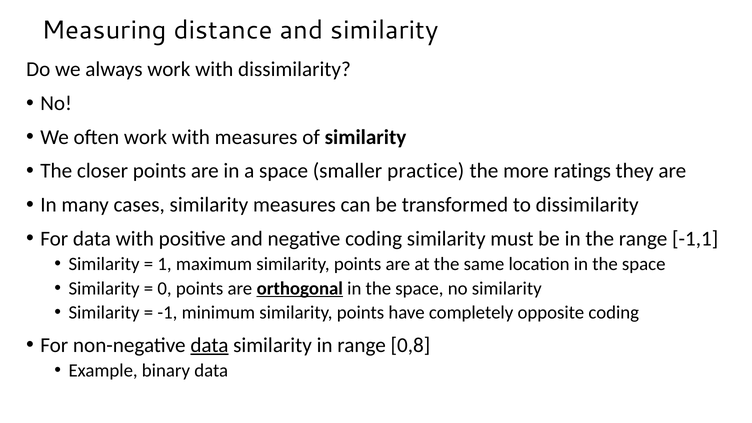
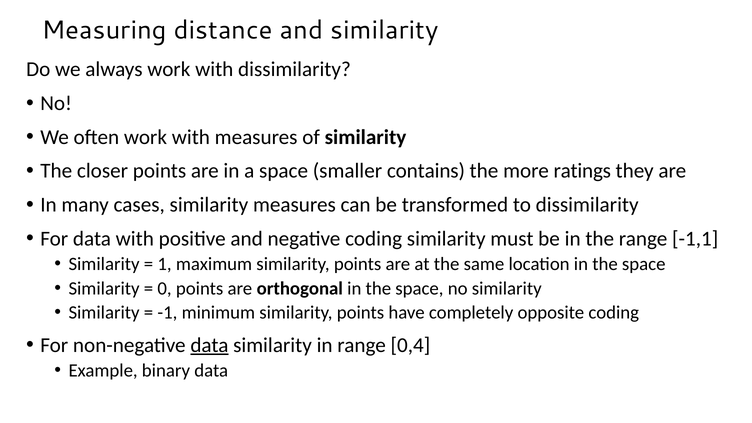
practice: practice -> contains
orthogonal underline: present -> none
0,8: 0,8 -> 0,4
